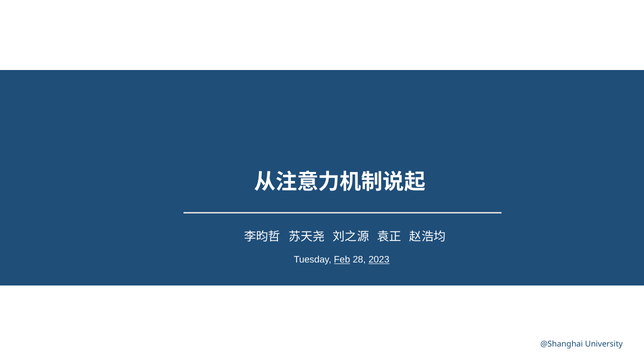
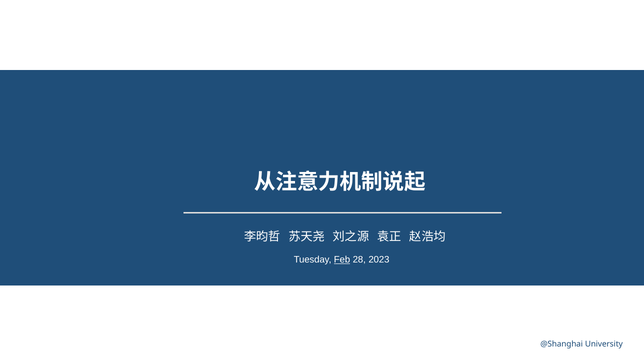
2023 underline: present -> none
